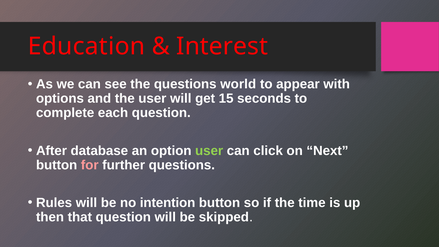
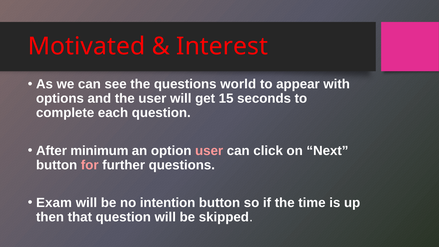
Education: Education -> Motivated
database: database -> minimum
user at (209, 151) colour: light green -> pink
Rules: Rules -> Exam
